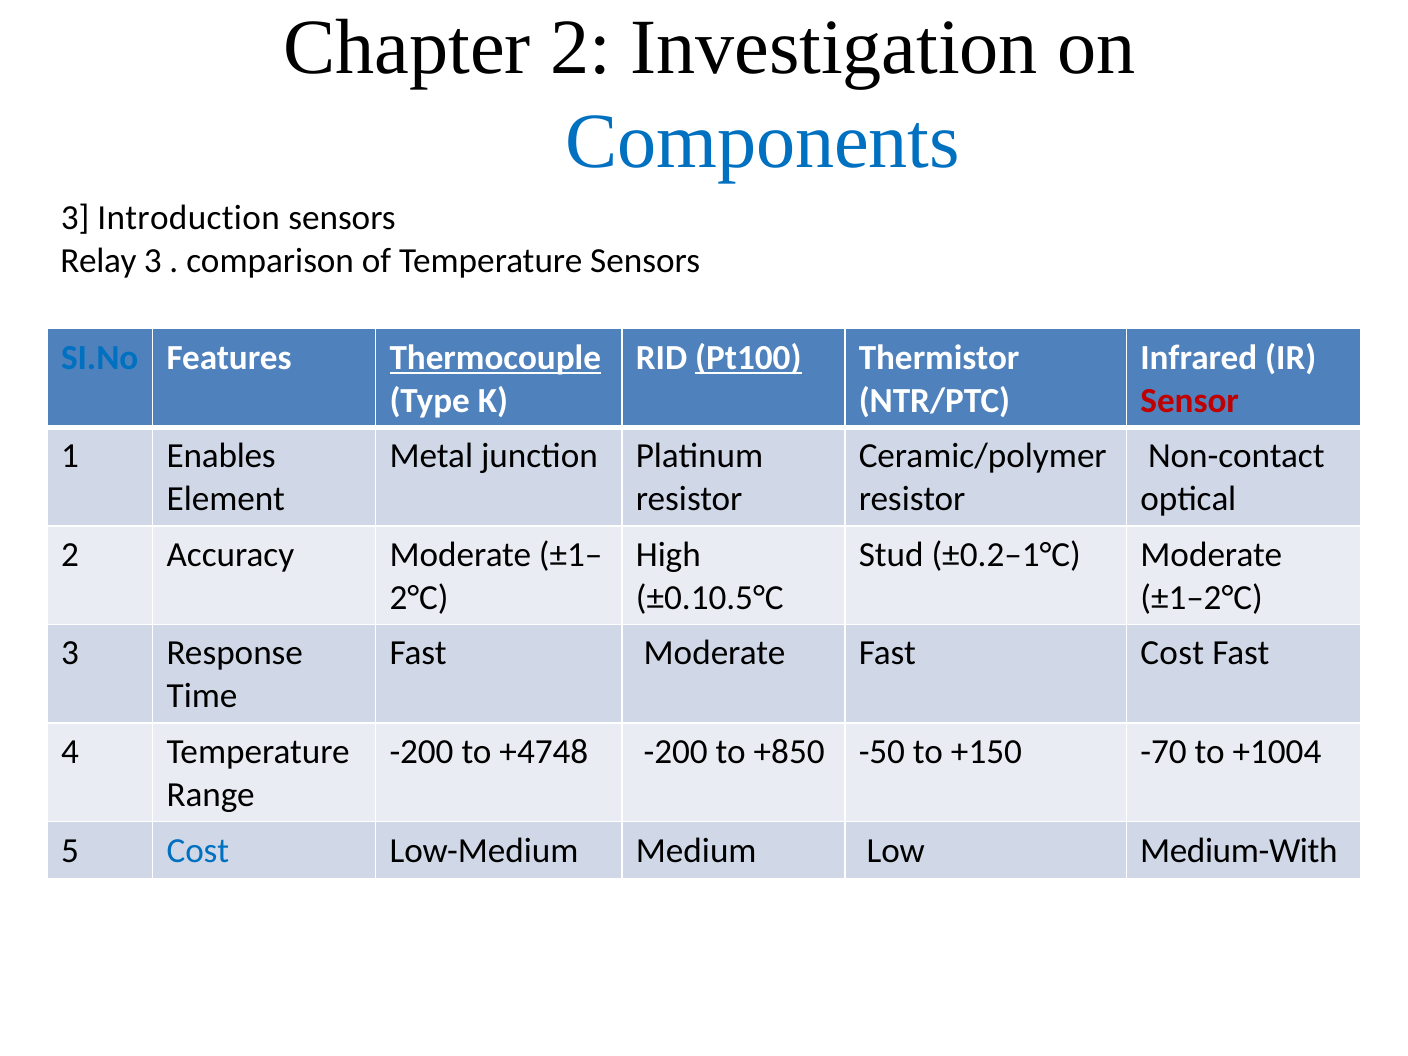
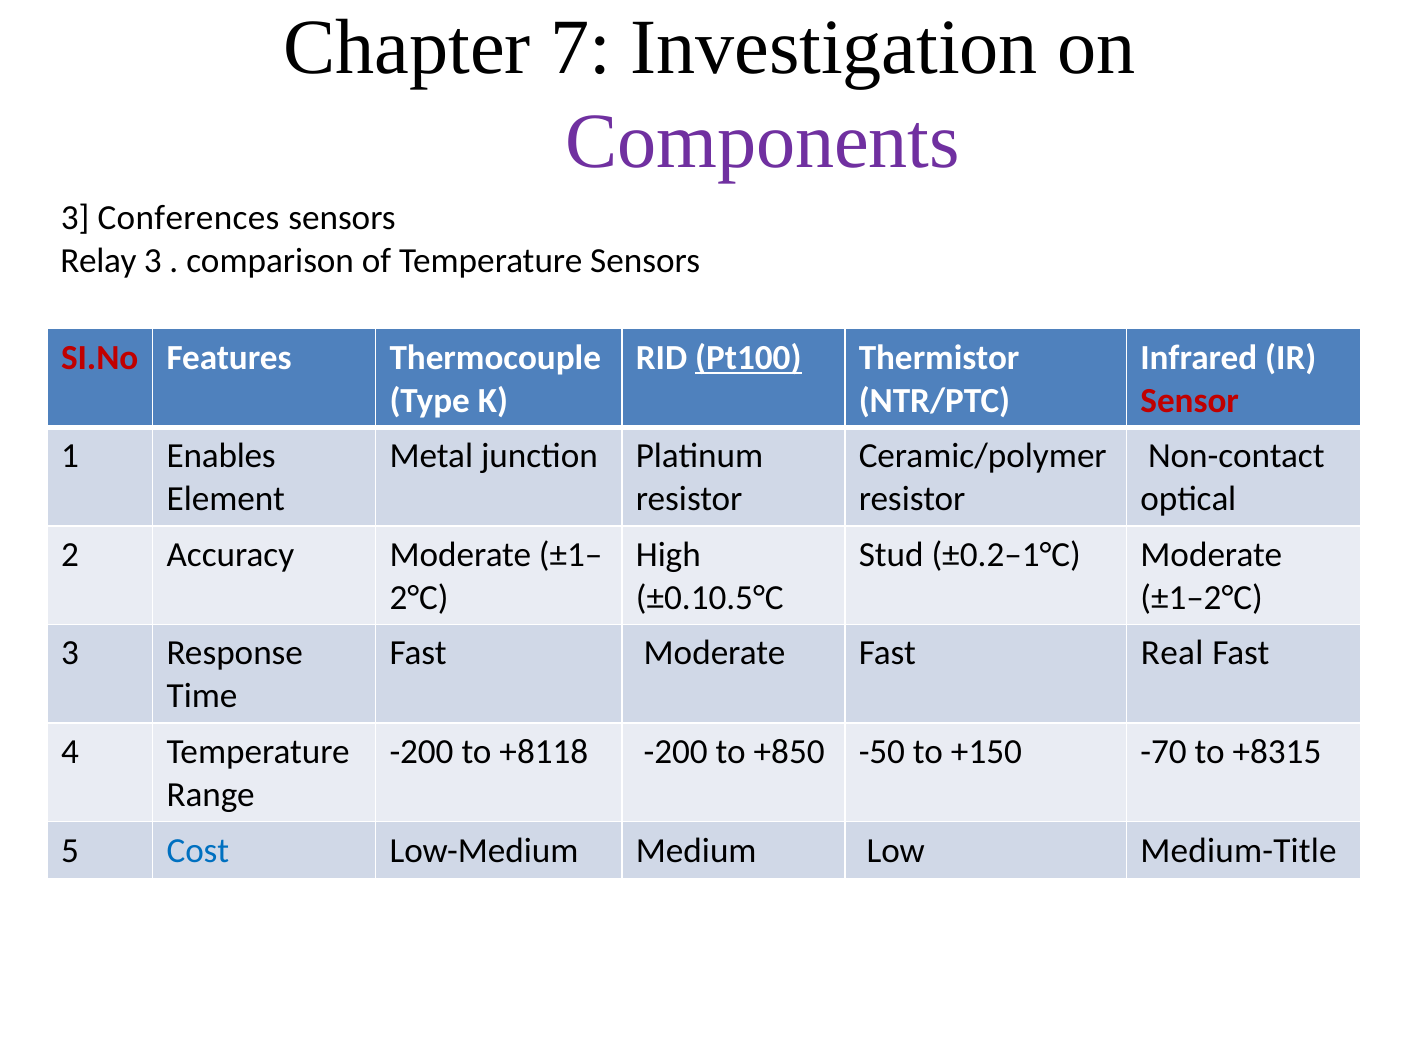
Chapter 2: 2 -> 7
Components colour: blue -> purple
Introduction: Introduction -> Conferences
SI.No colour: blue -> red
Thermocouple underline: present -> none
Fast Cost: Cost -> Real
+4748: +4748 -> +8118
+1004: +1004 -> +8315
Medium-With: Medium-With -> Medium-Title
